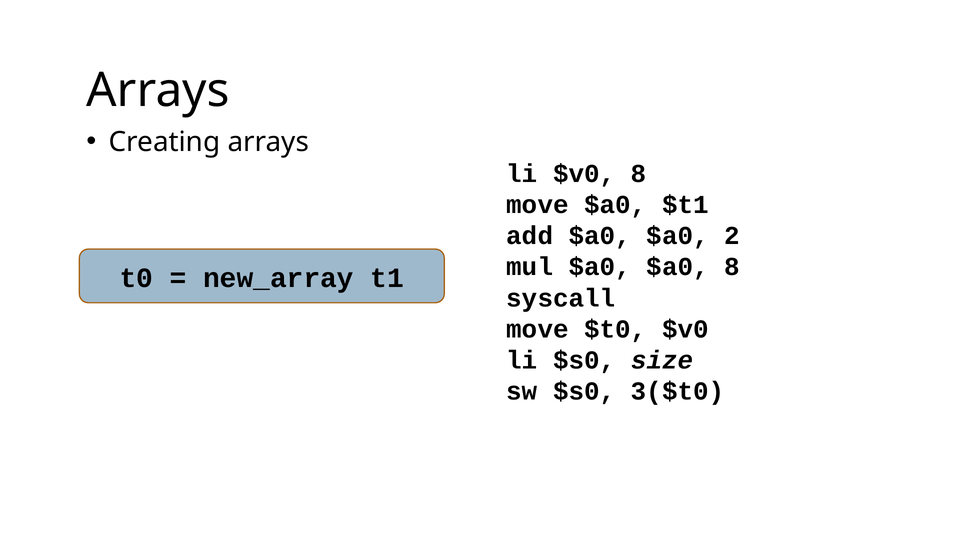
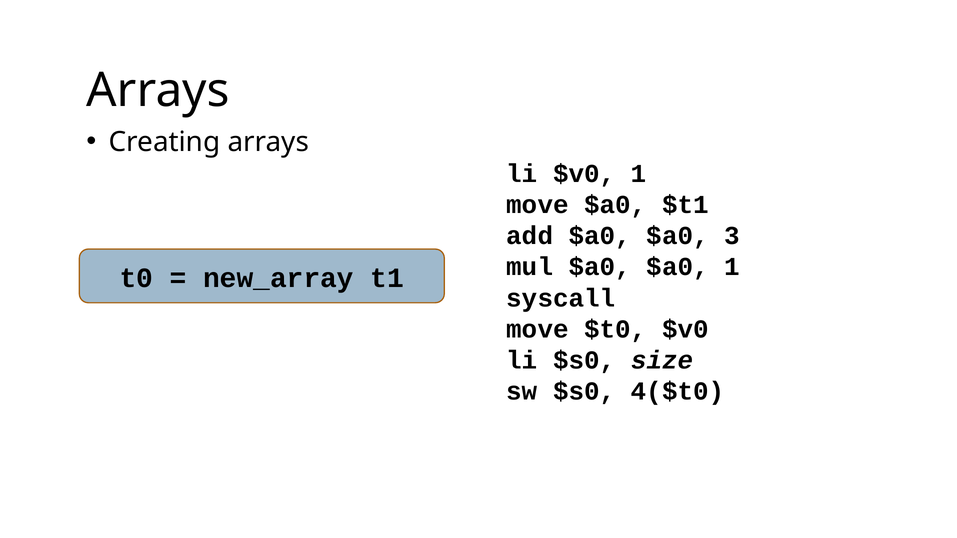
$v0 8: 8 -> 1
2: 2 -> 3
$a0 8: 8 -> 1
3($t0: 3($t0 -> 4($t0
